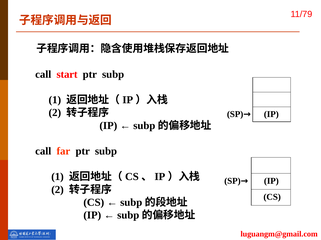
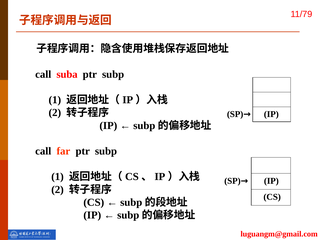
start: start -> suba
